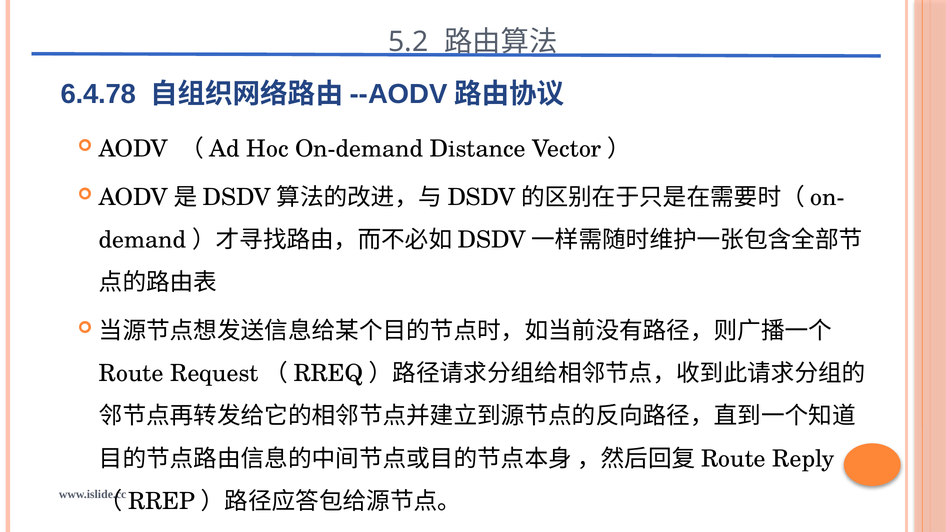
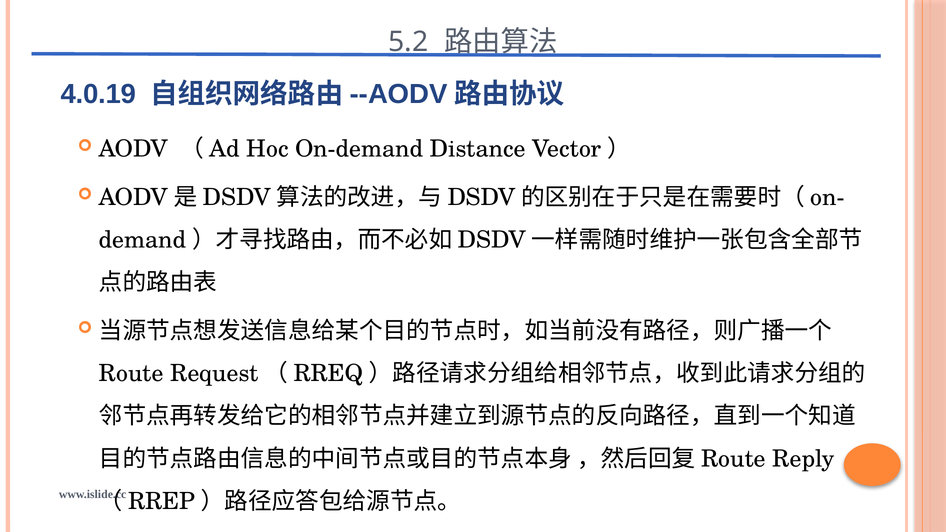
6.4.78: 6.4.78 -> 4.0.19
